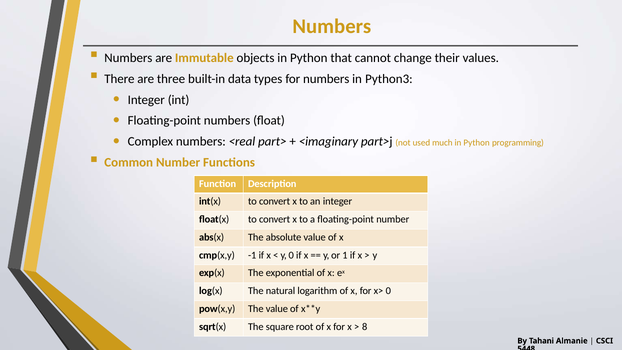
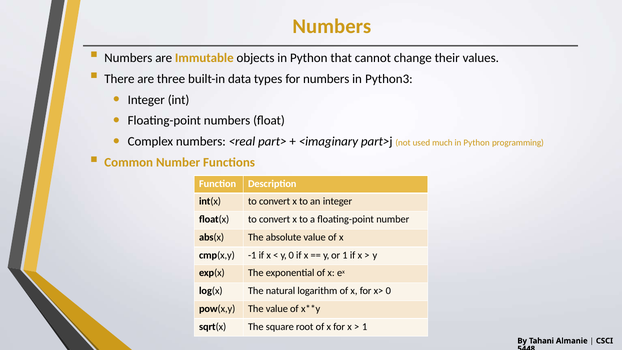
8 at (365, 327): 8 -> 1
